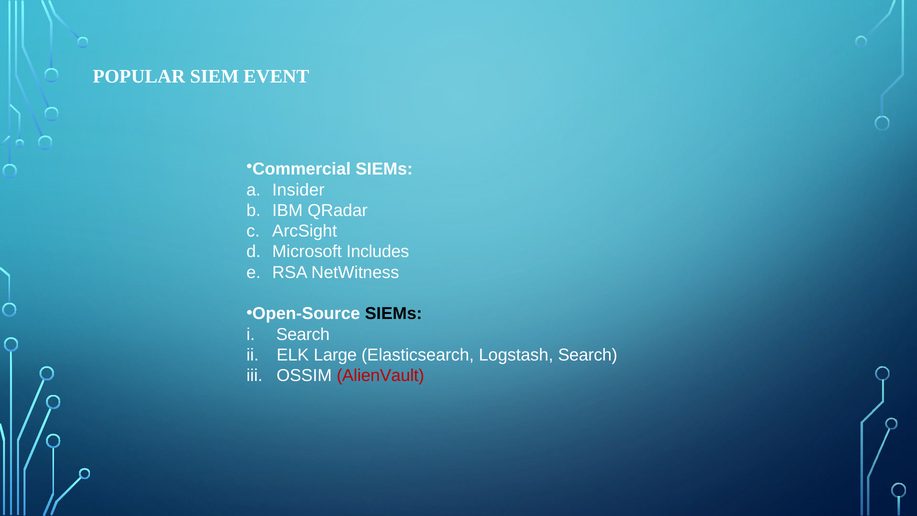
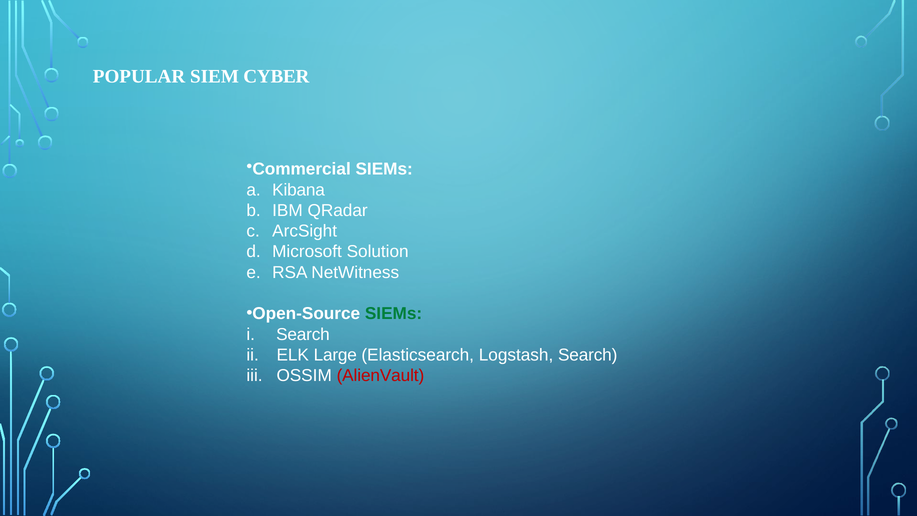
EVENT: EVENT -> CYBER
Insider: Insider -> Kibana
Includes: Includes -> Solution
SIEMs at (394, 314) colour: black -> green
